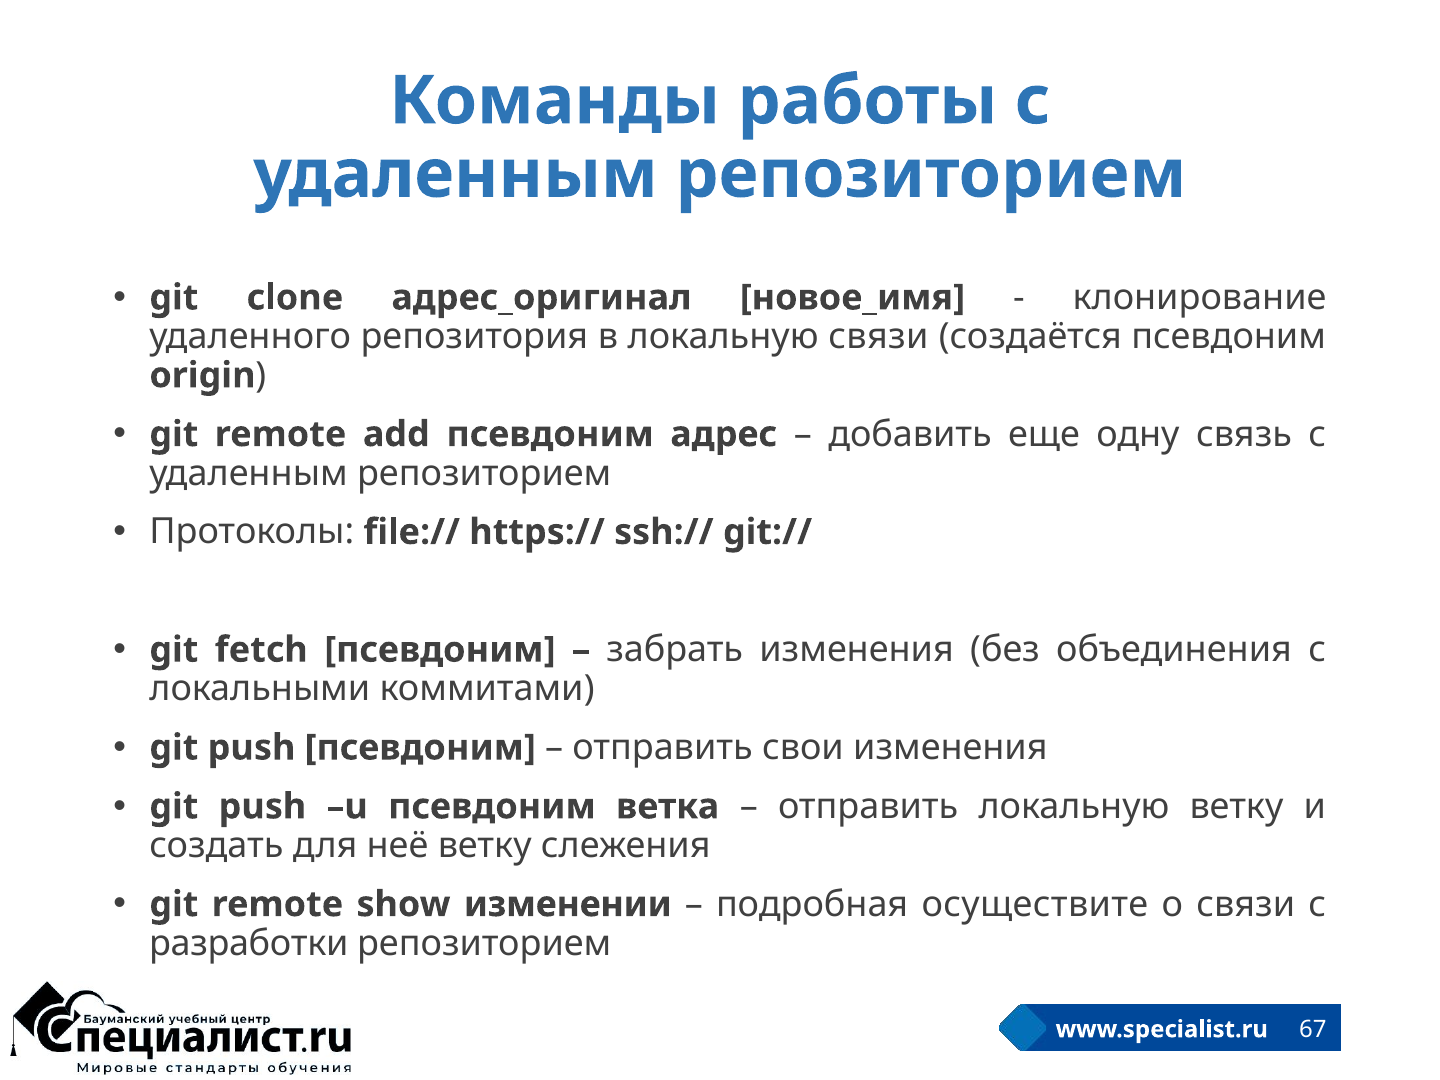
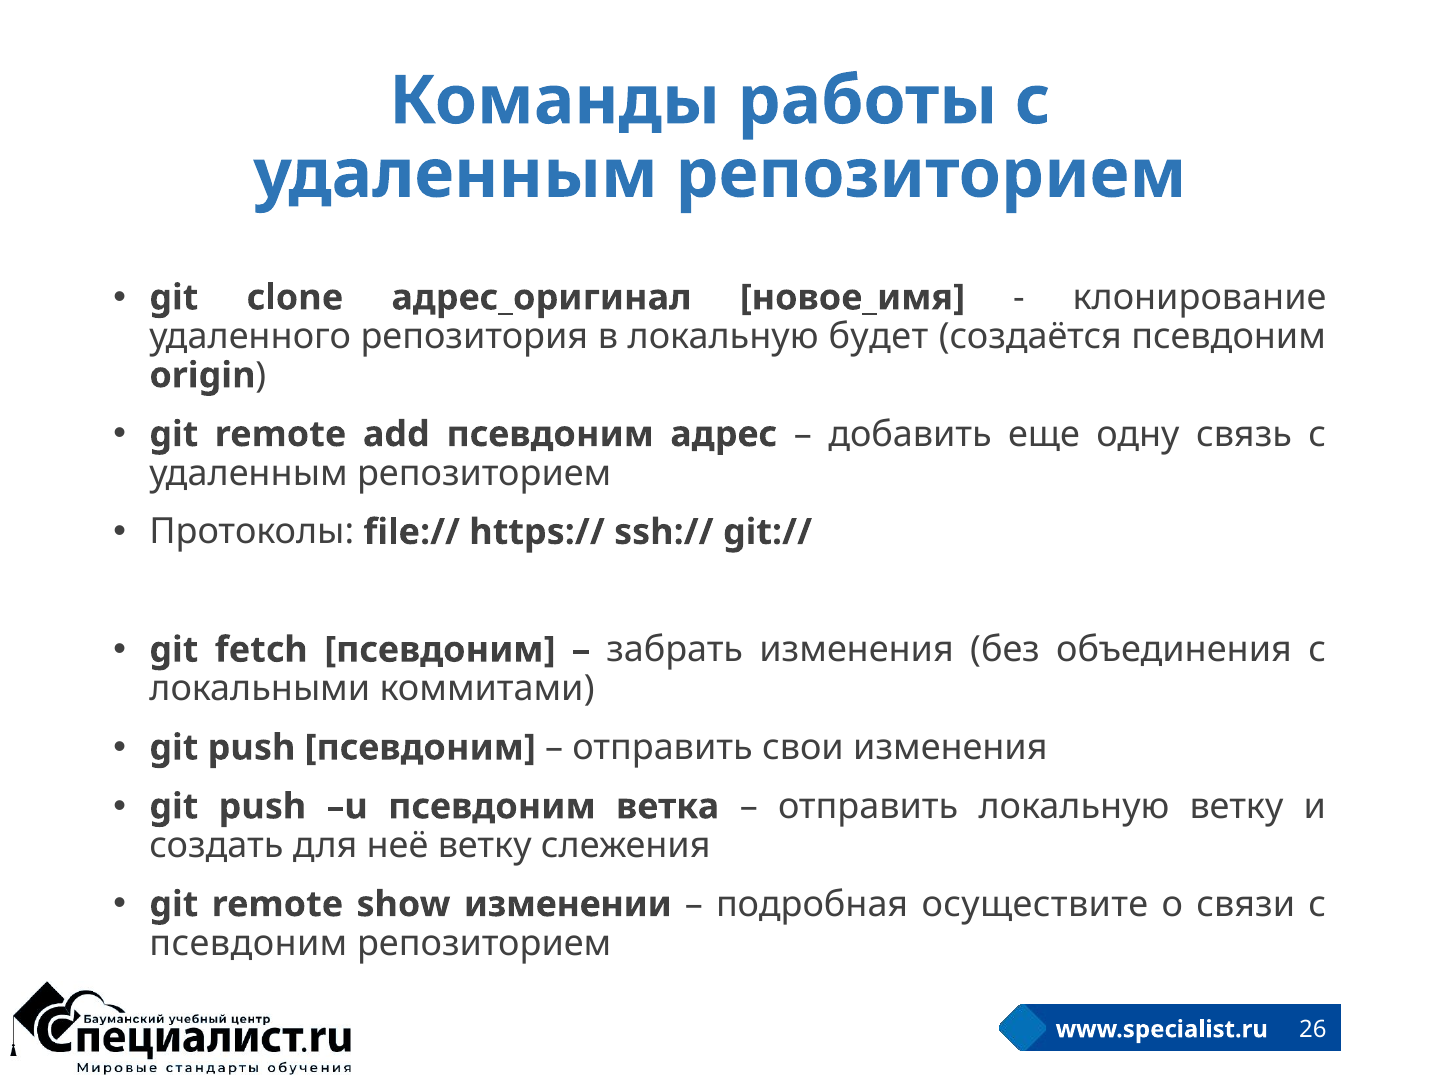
локальную связи: связи -> будет
разработки at (249, 943): разработки -> псевдоним
67: 67 -> 26
